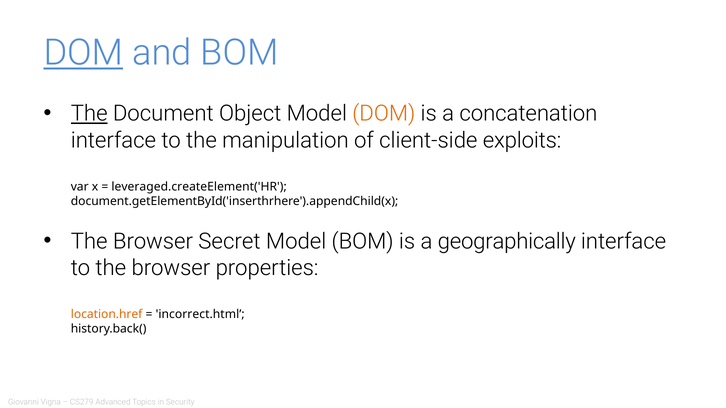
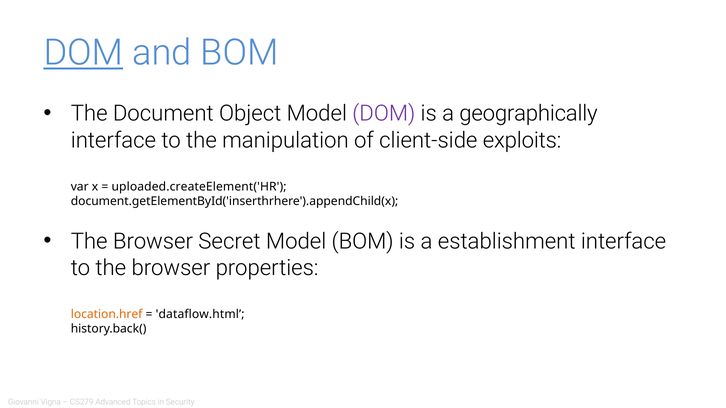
The at (89, 114) underline: present -> none
DOM at (384, 114) colour: orange -> purple
concatenation: concatenation -> geographically
leveraged.createElement('HR: leveraged.createElement('HR -> uploaded.createElement('HR
geographically: geographically -> establishment
incorrect.html: incorrect.html -> dataflow.html
